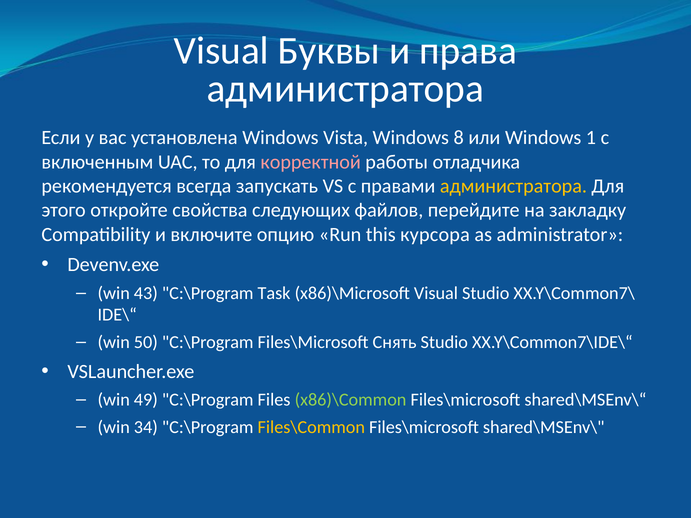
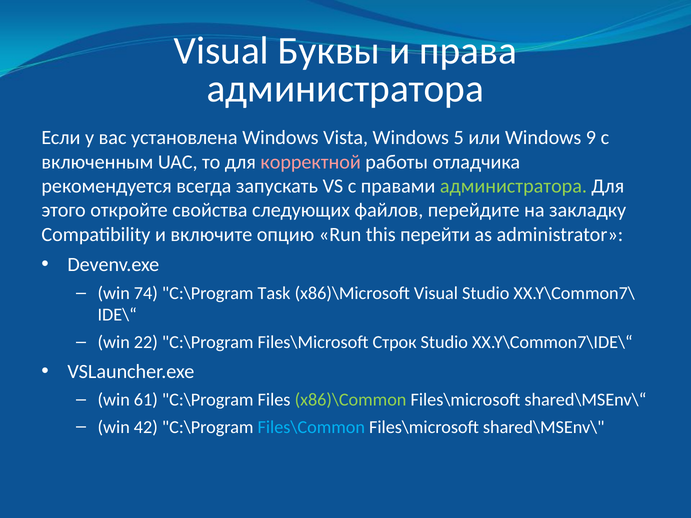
8: 8 -> 5
1: 1 -> 9
администратора at (513, 186) colour: yellow -> light green
курсора: курсора -> перейти
43: 43 -> 74
50: 50 -> 22
Снять: Снять -> Строк
49: 49 -> 61
34: 34 -> 42
Files\Common colour: yellow -> light blue
